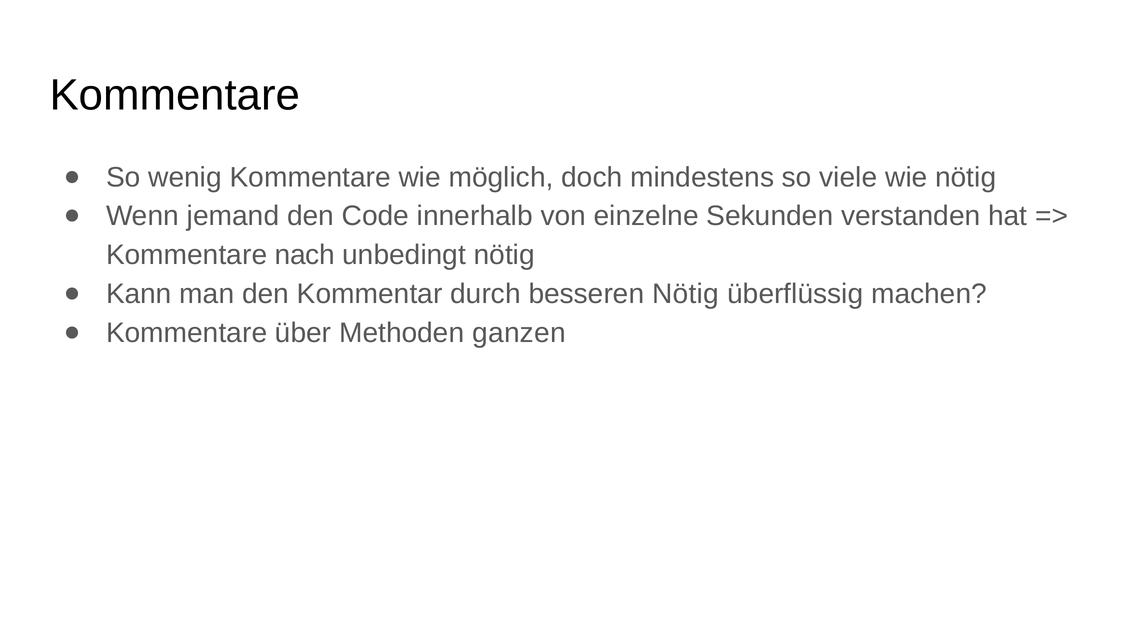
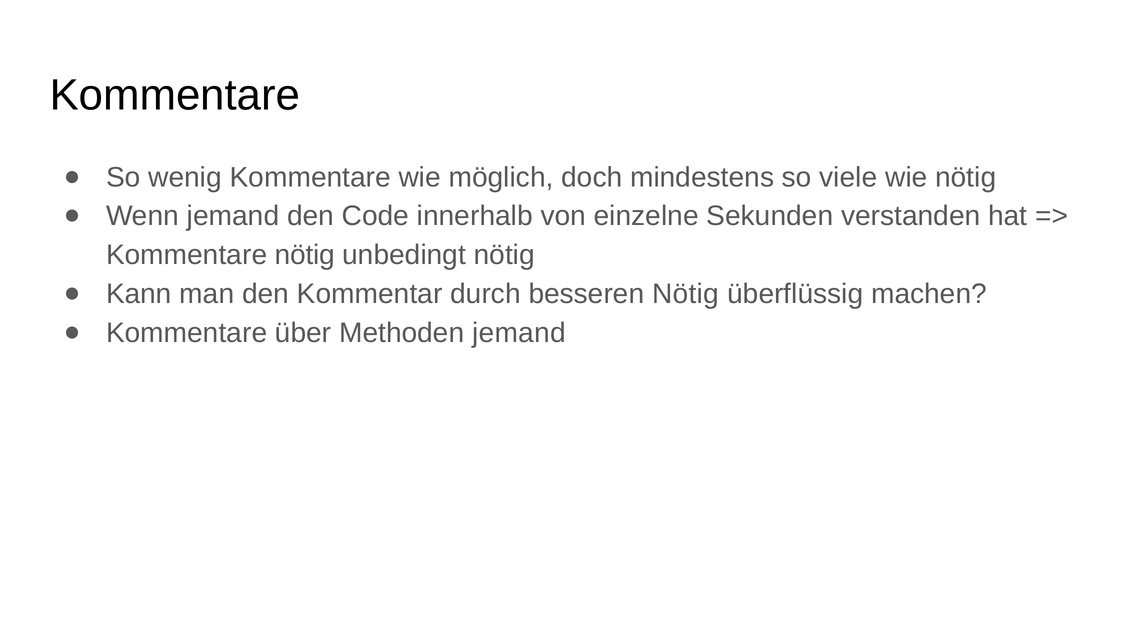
Kommentare nach: nach -> nötig
Methoden ganzen: ganzen -> jemand
